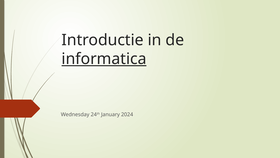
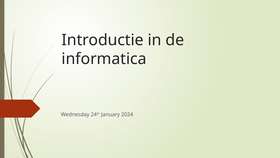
informatica underline: present -> none
